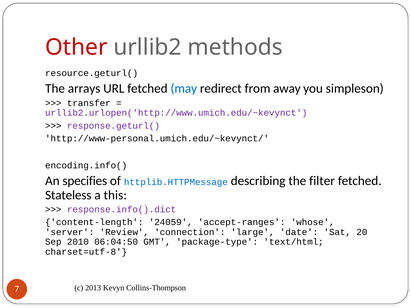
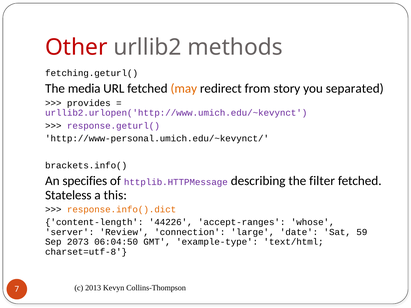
resource.geturl(: resource.geturl( -> fetching.geturl(
arrays: arrays -> media
may colour: blue -> orange
away: away -> story
simpleson: simpleson -> separated
transfer: transfer -> provides
encoding.info(: encoding.info( -> brackets.info(
httplib.HTTPMessage colour: blue -> purple
response.info().dict colour: purple -> orange
24059: 24059 -> 44226
20: 20 -> 59
2010: 2010 -> 2073
package-type: package-type -> example-type
